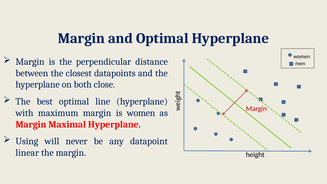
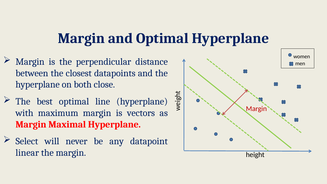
is women: women -> vectors
Using: Using -> Select
